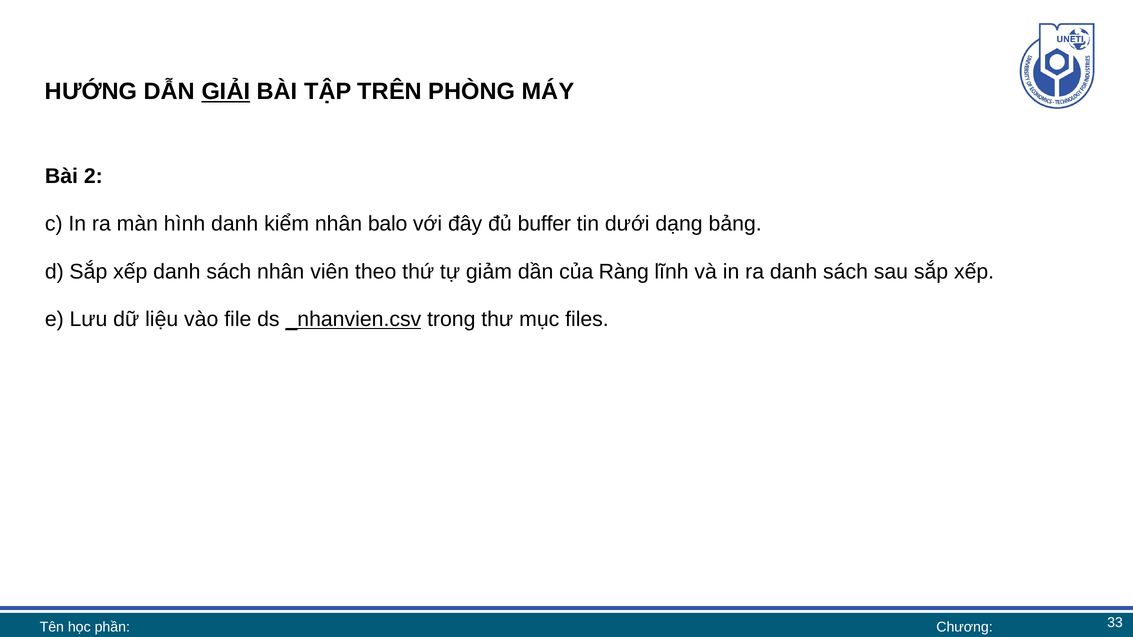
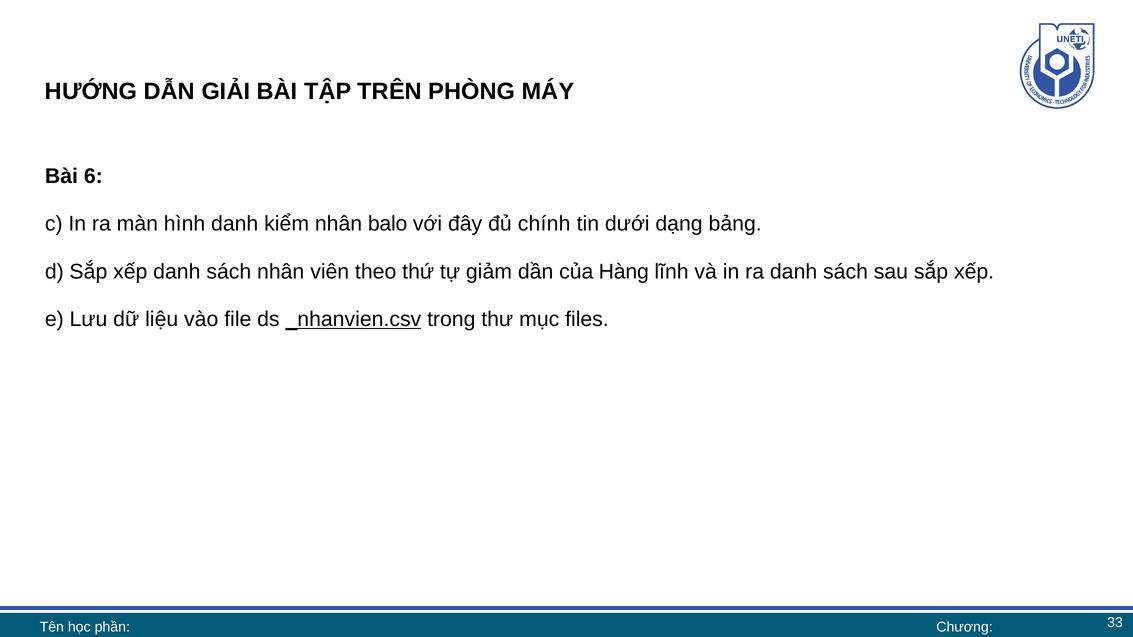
GIẢI underline: present -> none
2: 2 -> 6
buffer: buffer -> chính
Ràng: Ràng -> Hàng
